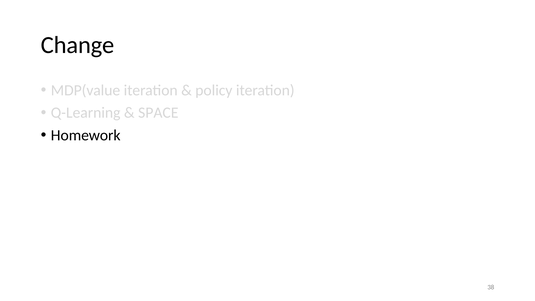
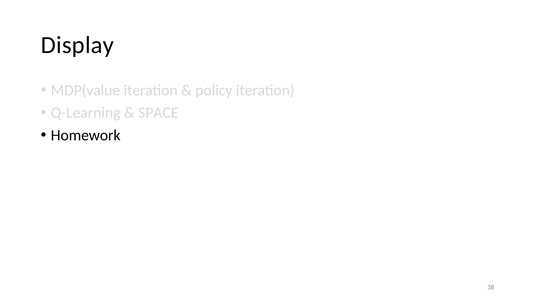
Change: Change -> Display
